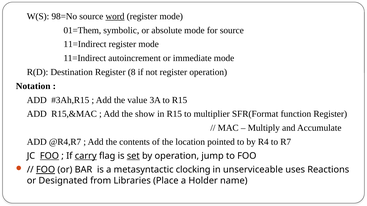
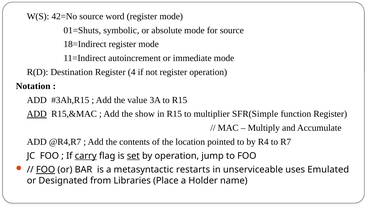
98=No: 98=No -> 42=No
word underline: present -> none
01=Them: 01=Them -> 01=Shuts
11=Indirect at (85, 44): 11=Indirect -> 18=Indirect
8: 8 -> 4
ADD at (37, 114) underline: none -> present
SFR(Format: SFR(Format -> SFR(Simple
FOO at (49, 156) underline: present -> none
clocking: clocking -> restarts
Reactions: Reactions -> Emulated
